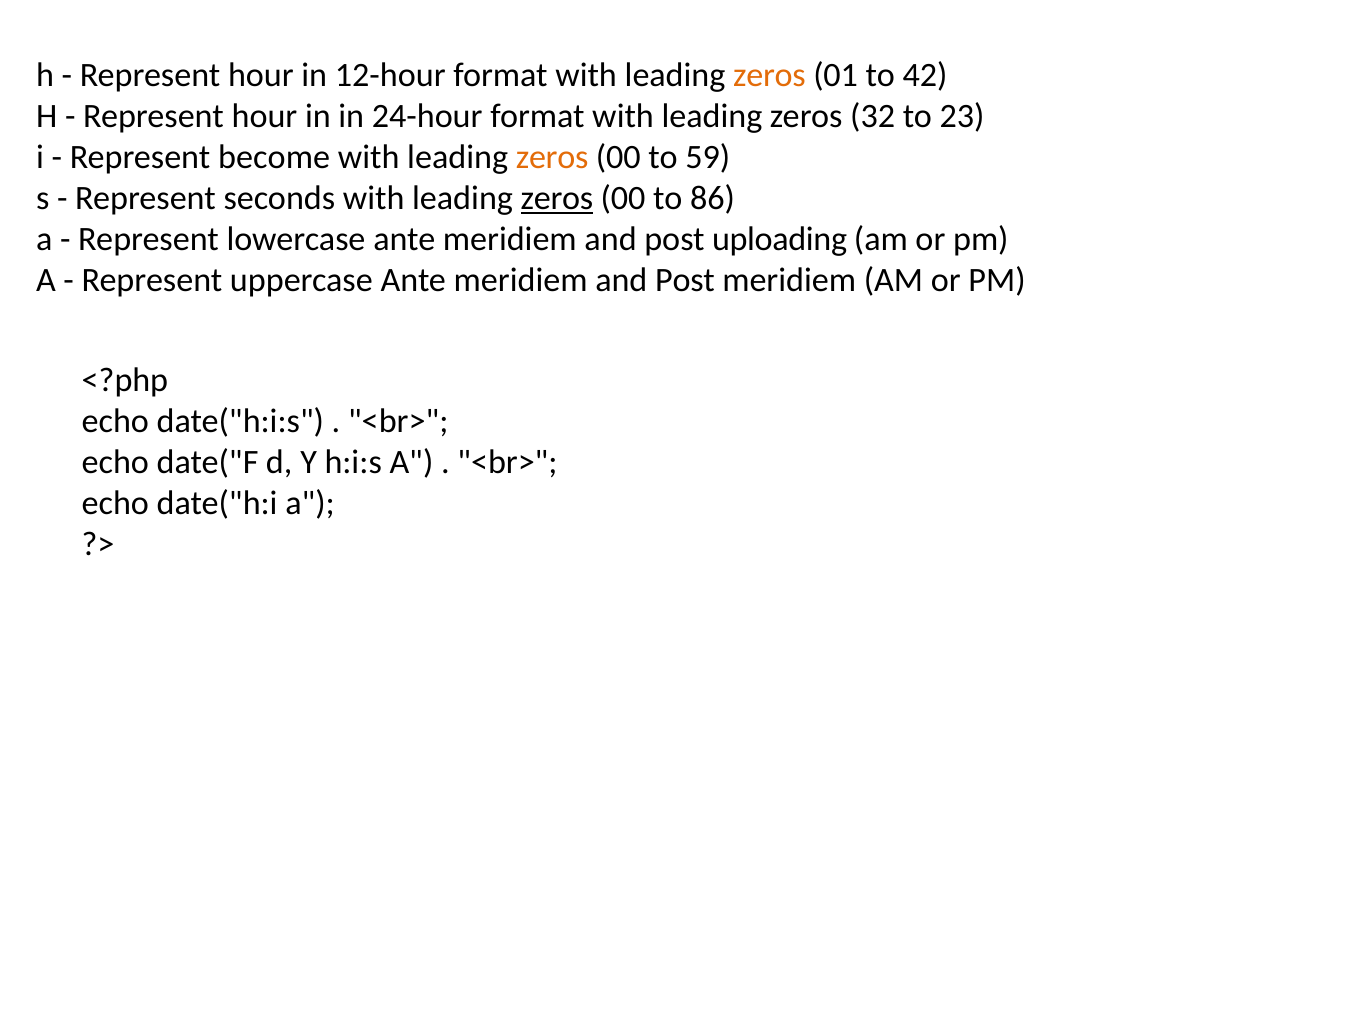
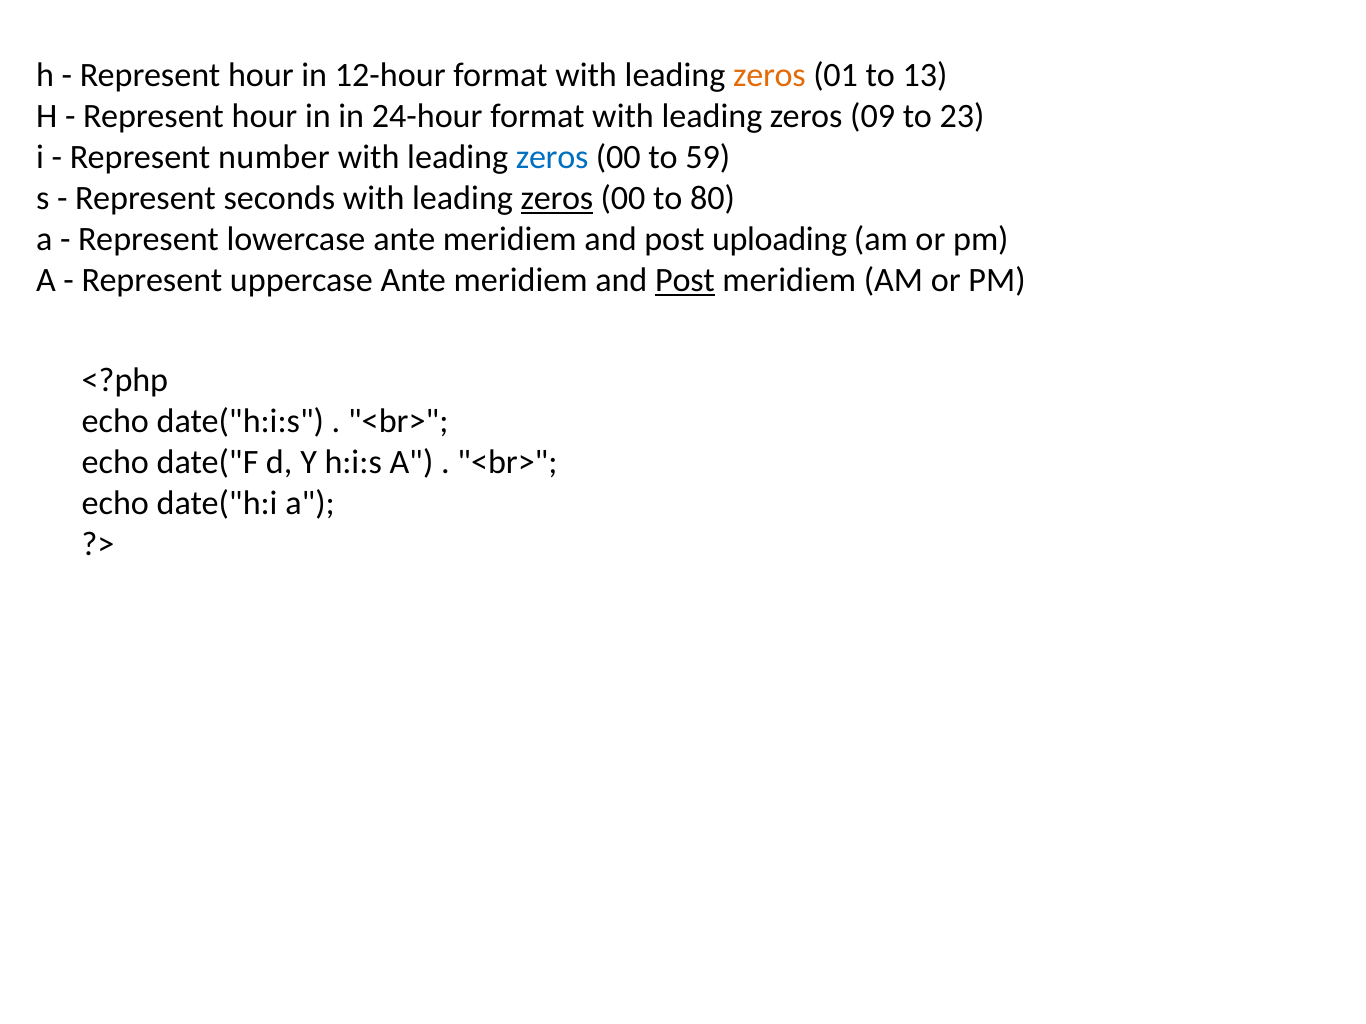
42: 42 -> 13
32: 32 -> 09
become: become -> number
zeros at (552, 157) colour: orange -> blue
86: 86 -> 80
Post at (685, 280) underline: none -> present
